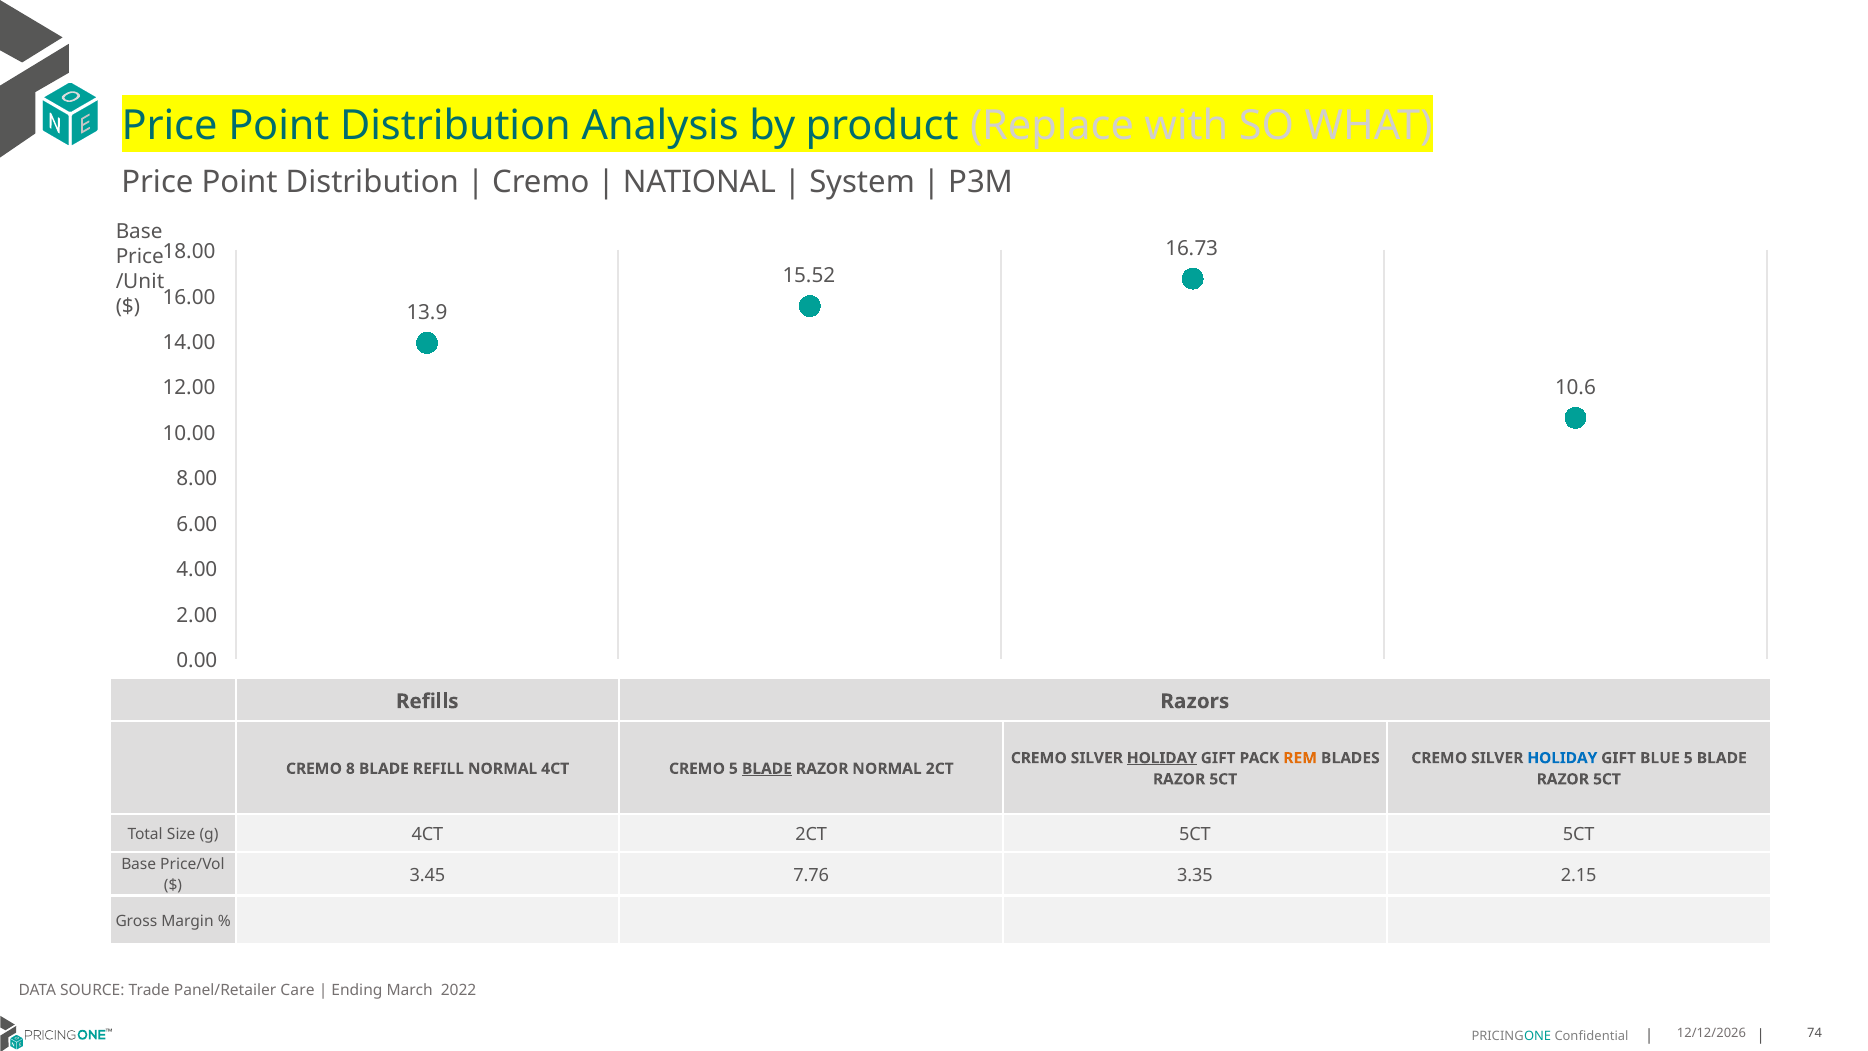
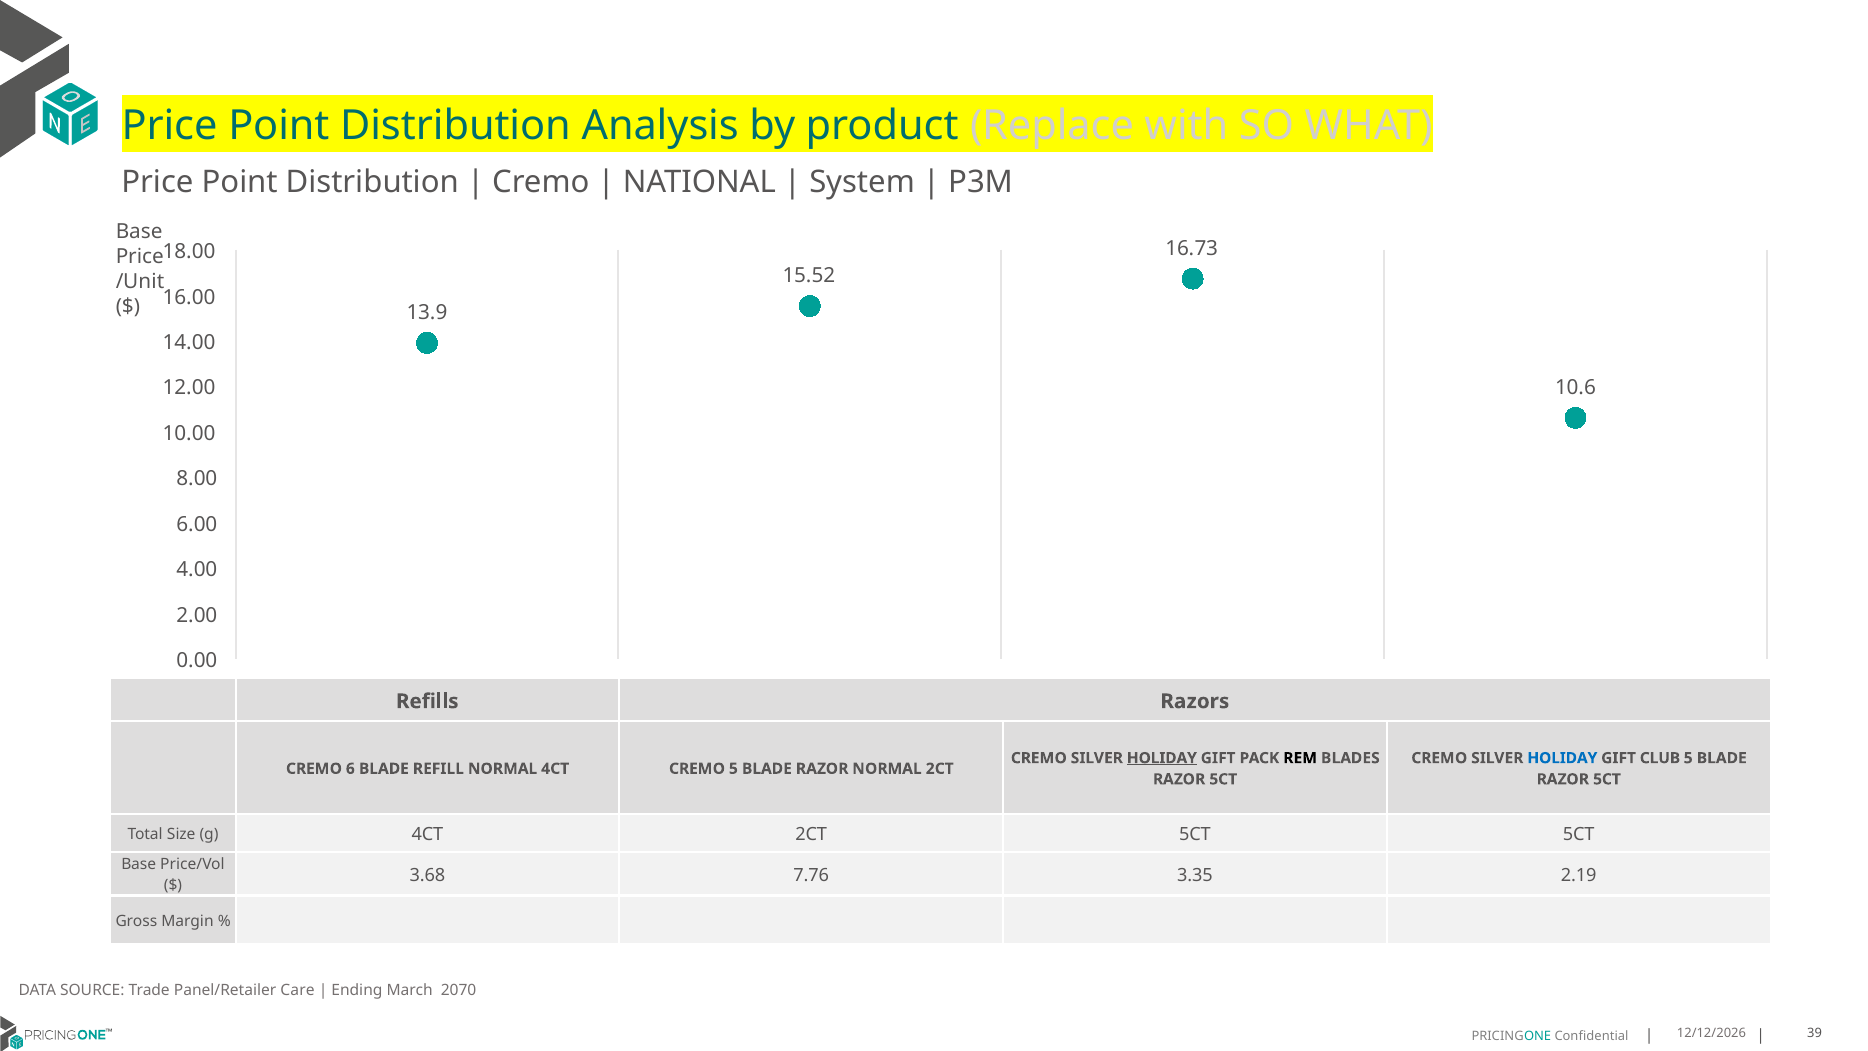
REM colour: orange -> black
BLUE: BLUE -> CLUB
8: 8 -> 6
BLADE at (767, 769) underline: present -> none
3.45: 3.45 -> 3.68
2.15: 2.15 -> 2.19
2022: 2022 -> 2070
74: 74 -> 39
